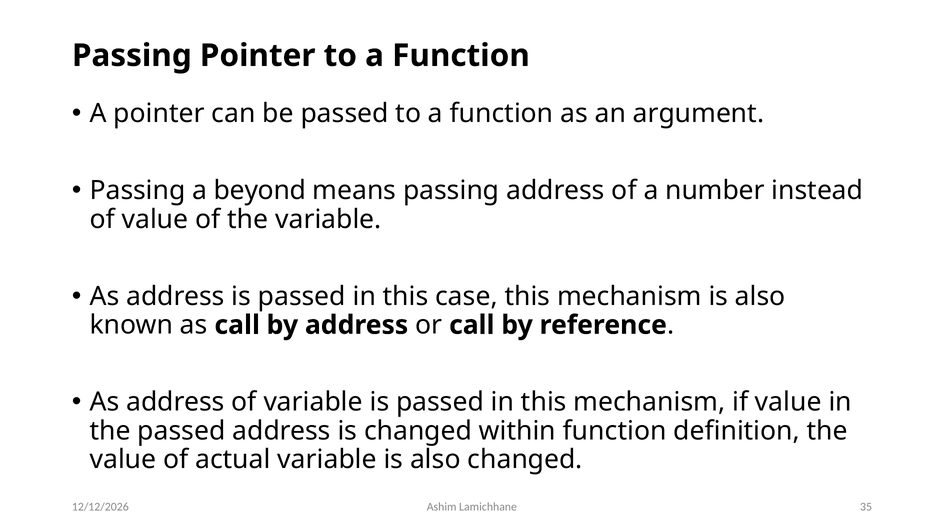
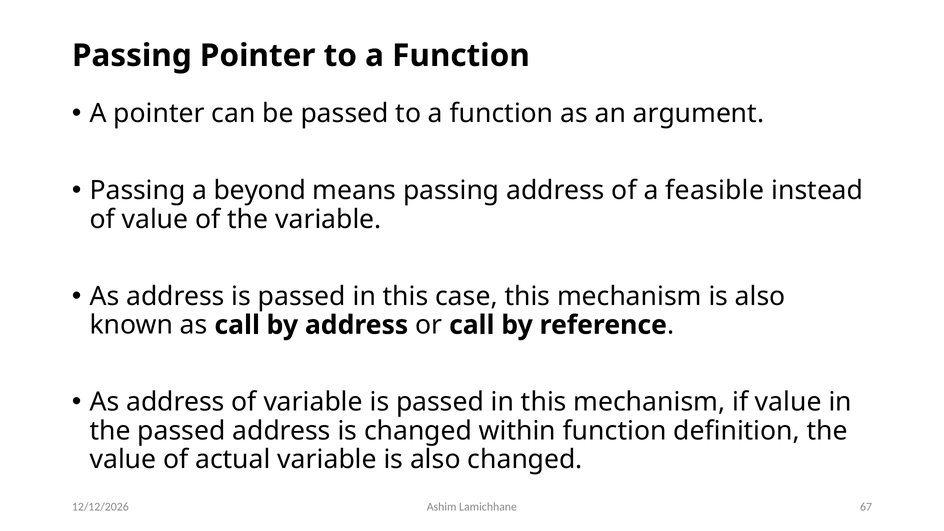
number: number -> feasible
35: 35 -> 67
